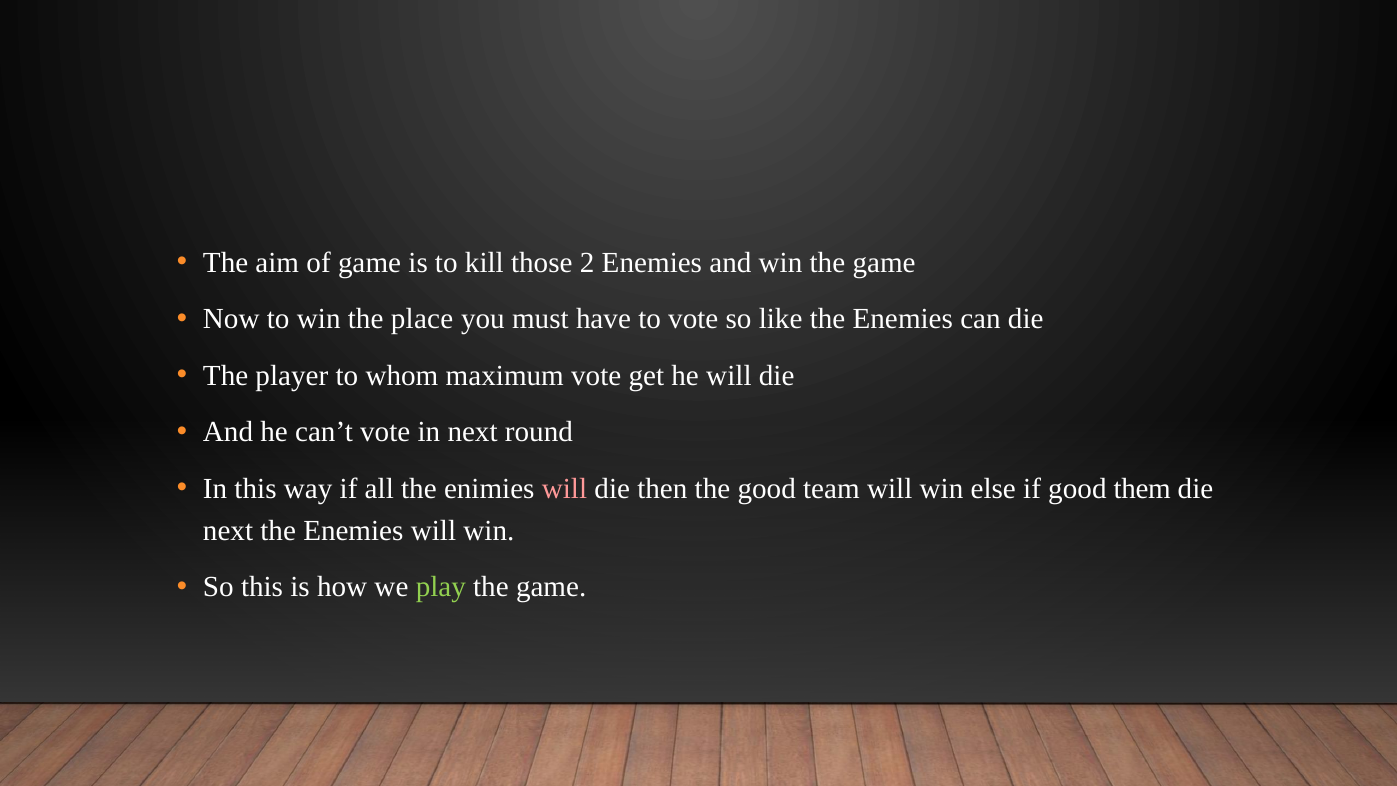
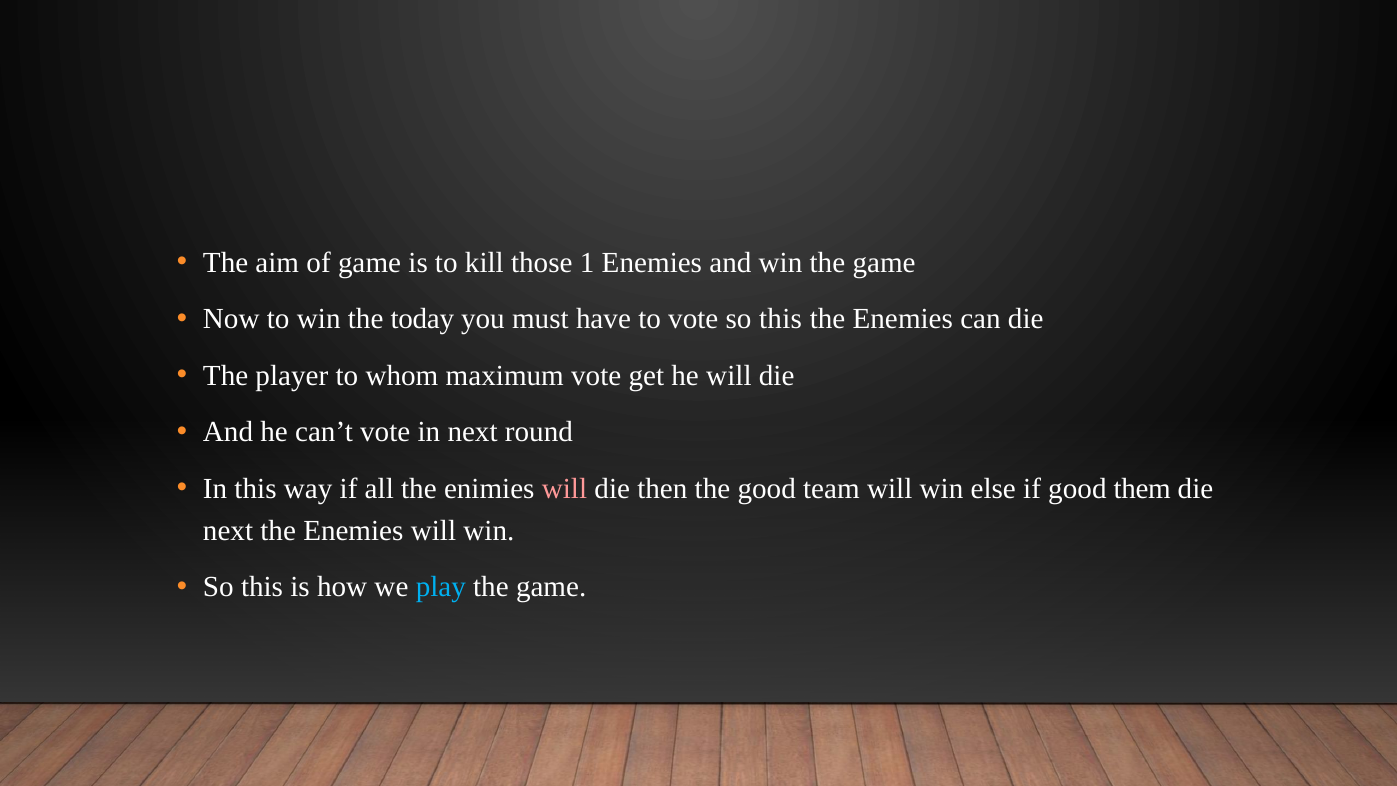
2: 2 -> 1
place: place -> today
vote so like: like -> this
play colour: light green -> light blue
